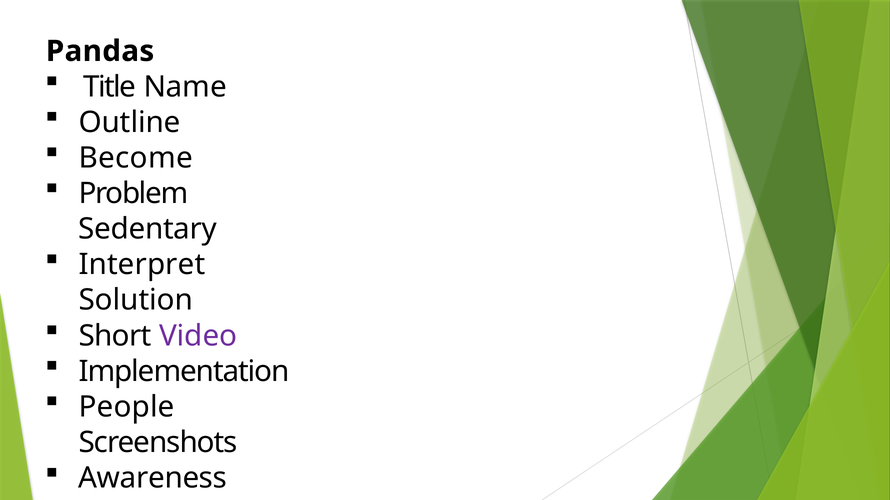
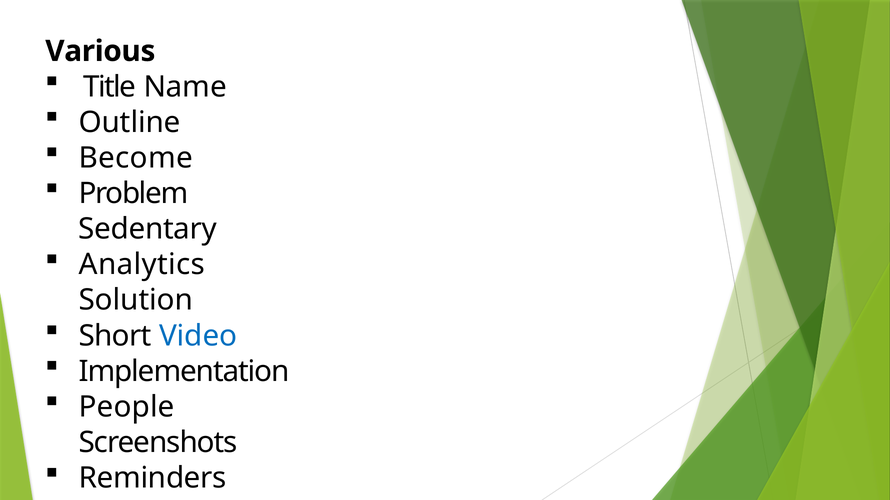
Pandas: Pandas -> Various
Interpret: Interpret -> Analytics
Video colour: purple -> blue
Awareness: Awareness -> Reminders
